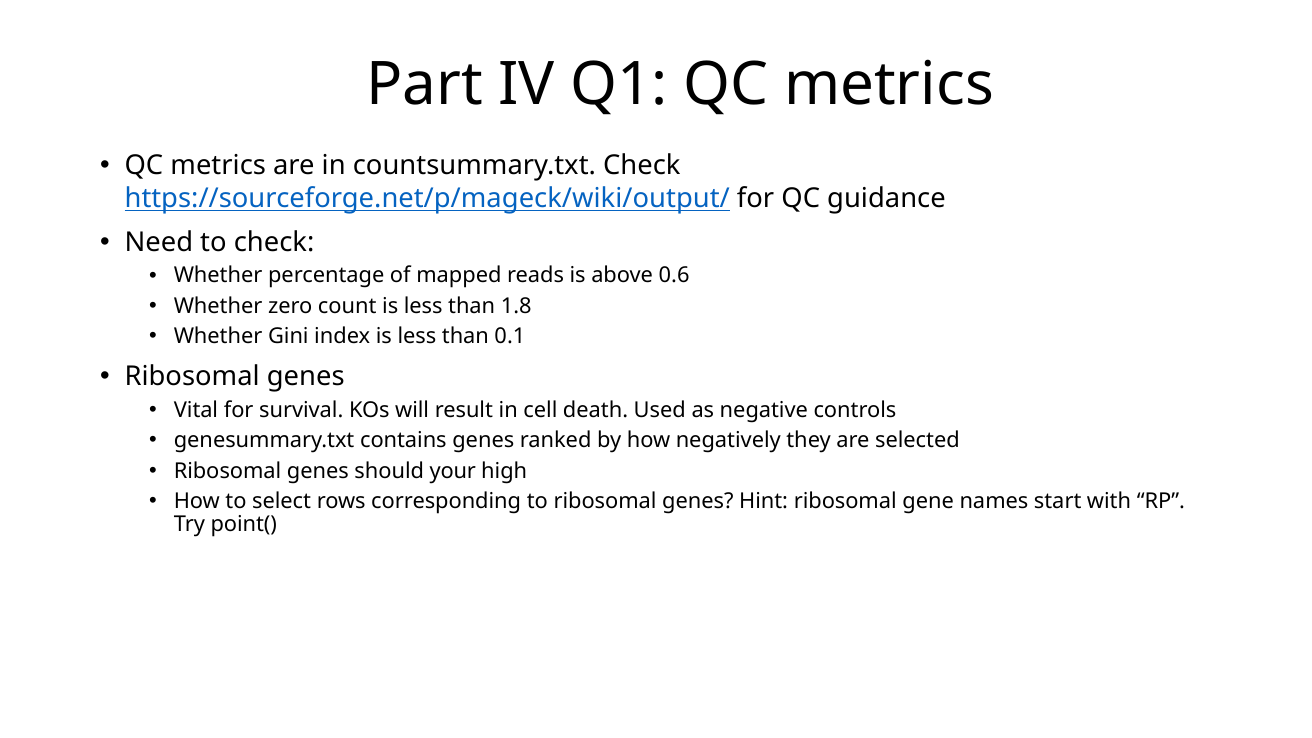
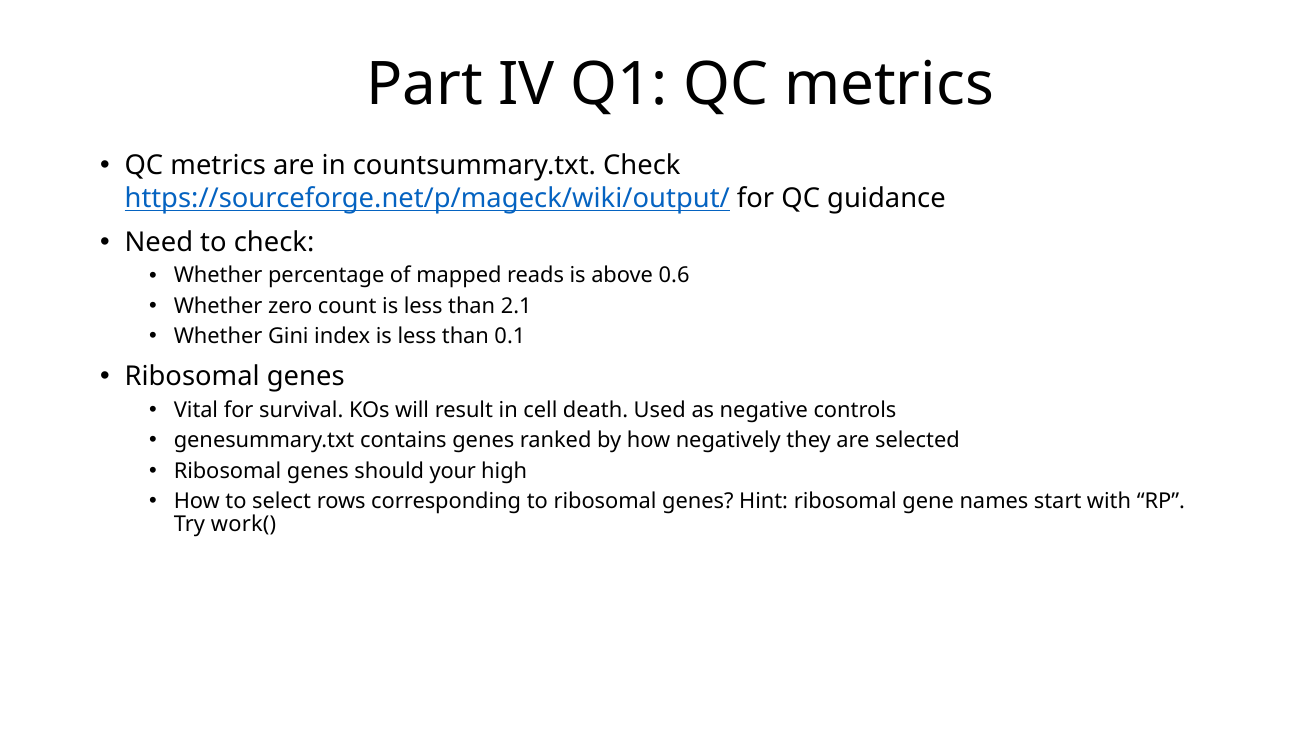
1.8: 1.8 -> 2.1
point(: point( -> work(
